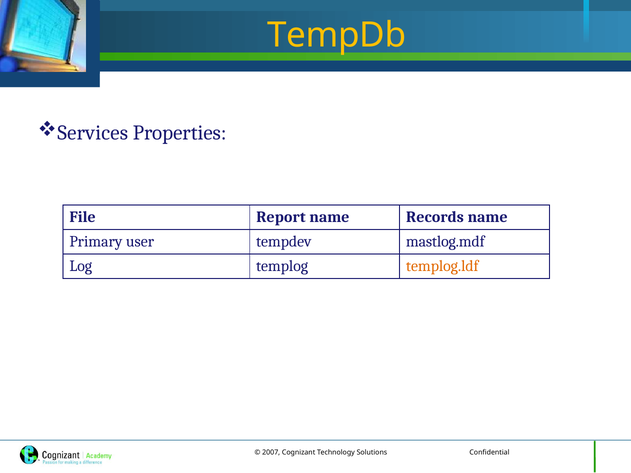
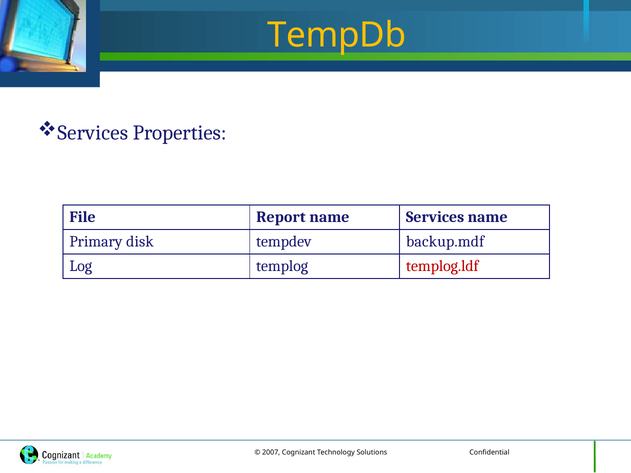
name Records: Records -> Services
user: user -> disk
mastlog.mdf: mastlog.mdf -> backup.mdf
templog.ldf colour: orange -> red
